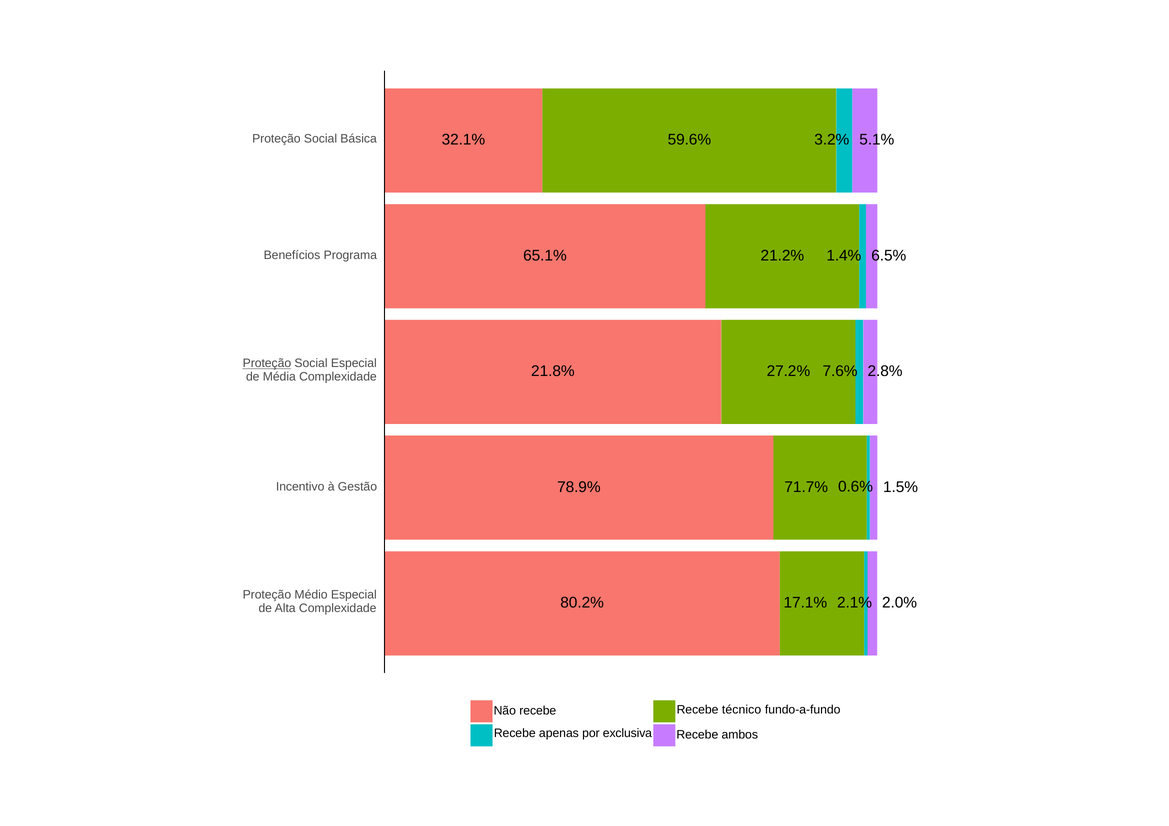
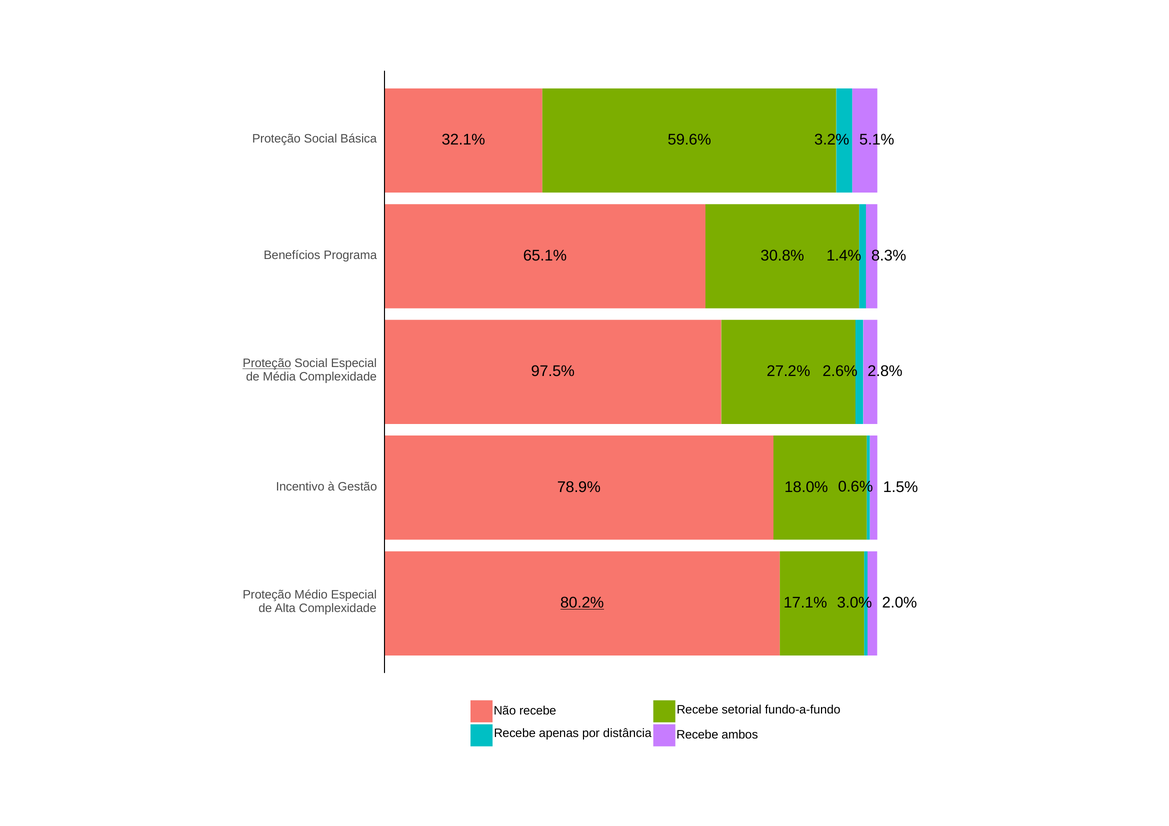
21.2%: 21.2% -> 30.8%
6.5%: 6.5% -> 8.3%
21.8%: 21.8% -> 97.5%
7.6%: 7.6% -> 2.6%
71.7%: 71.7% -> 18.0%
80.2% underline: none -> present
2.1%: 2.1% -> 3.0%
técnico: técnico -> setorial
exclusiva: exclusiva -> distância
